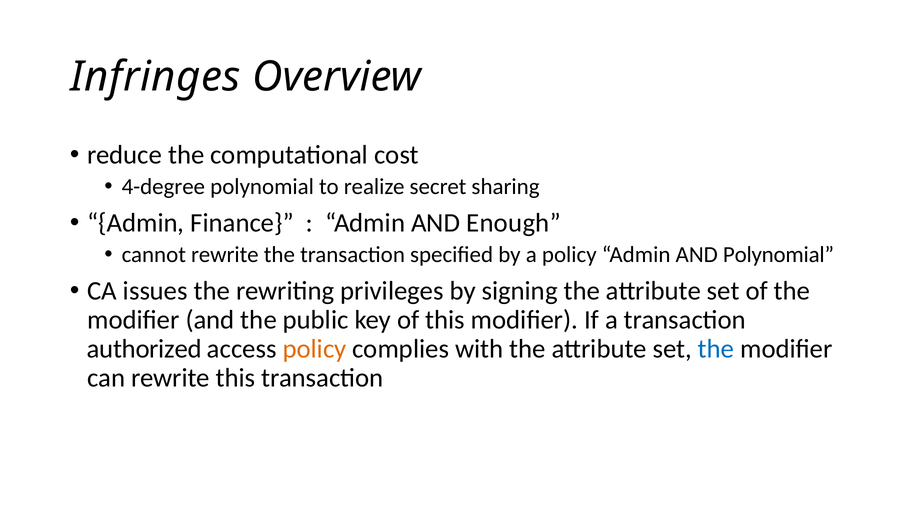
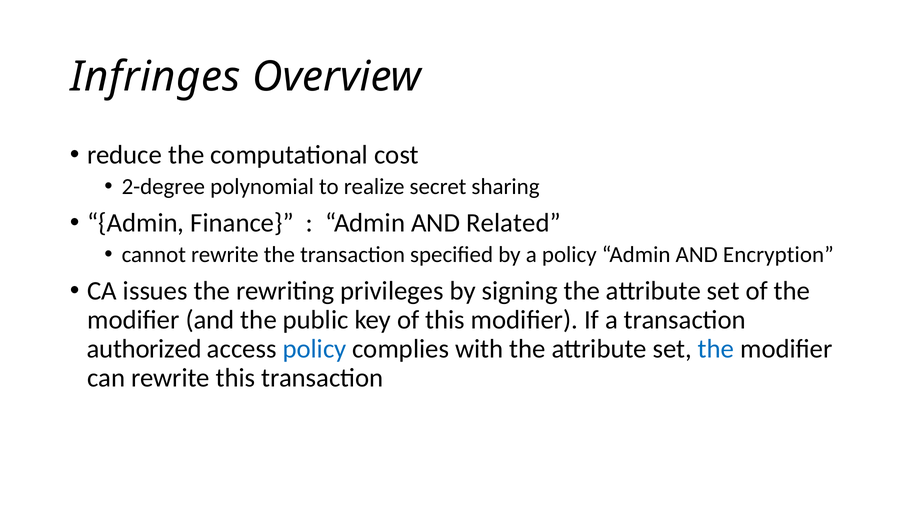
4-degree: 4-degree -> 2-degree
Enough: Enough -> Related
AND Polynomial: Polynomial -> Encryption
policy at (315, 349) colour: orange -> blue
